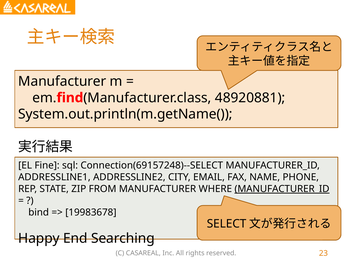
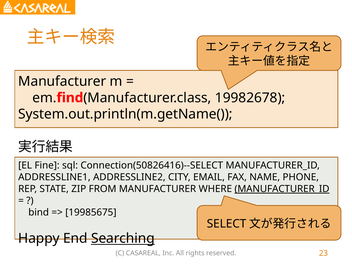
48920881: 48920881 -> 19982678
Connection(69157248)--SELECT: Connection(69157248)--SELECT -> Connection(50826416)--SELECT
19983678: 19983678 -> 19985675
Searching underline: none -> present
